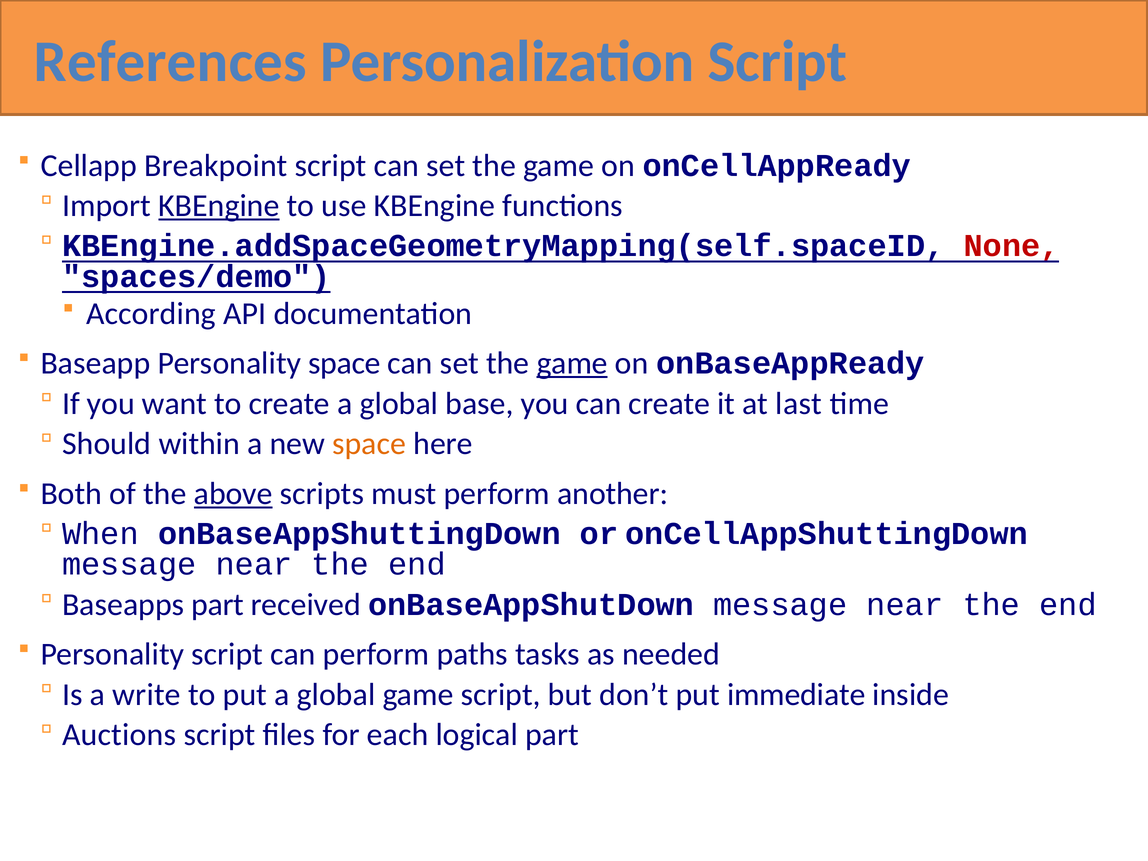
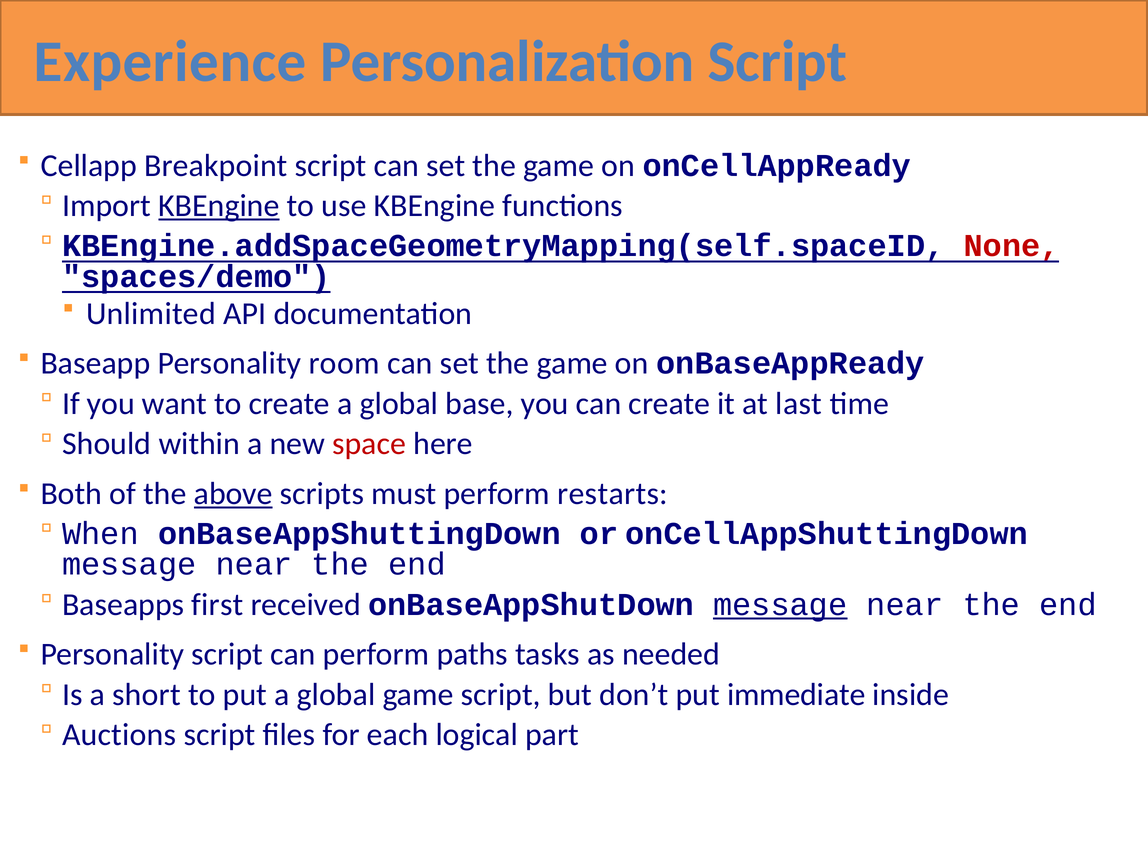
References: References -> Experience
According: According -> Unlimited
Personality space: space -> room
game at (572, 363) underline: present -> none
space at (369, 444) colour: orange -> red
another: another -> restarts
Baseapps part: part -> first
message at (780, 605) underline: none -> present
write: write -> short
